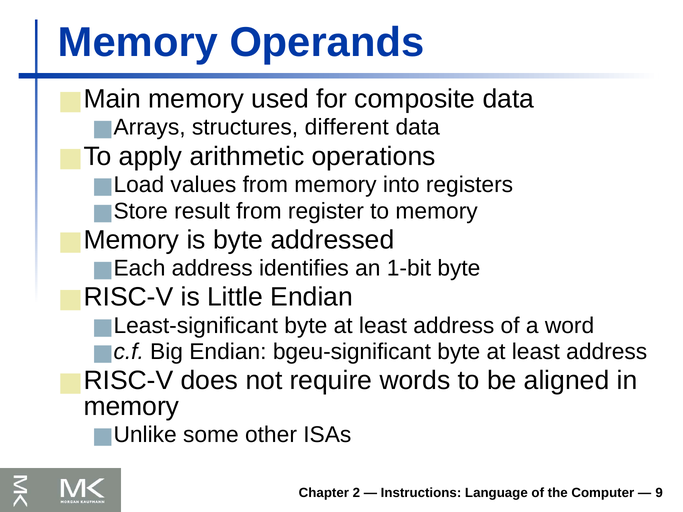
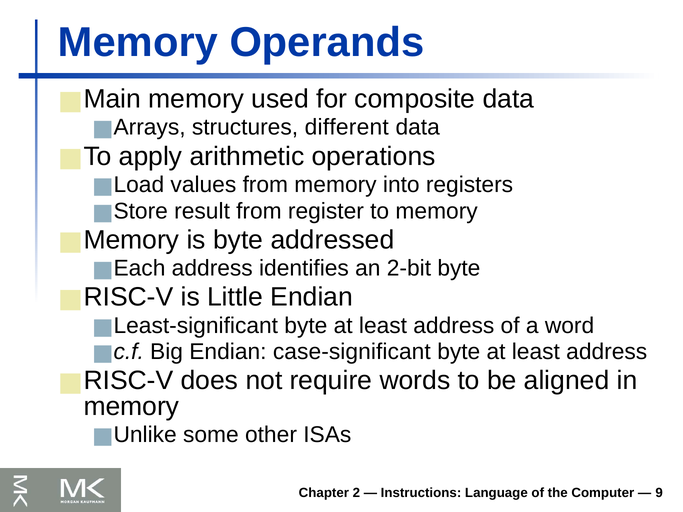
1-bit: 1-bit -> 2-bit
bgeu-significant: bgeu-significant -> case-significant
